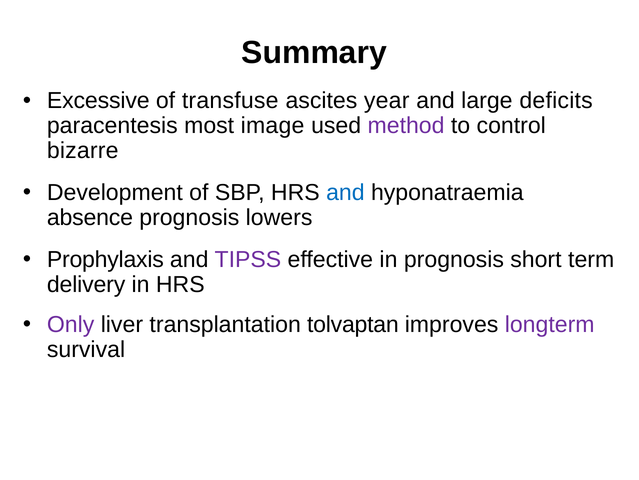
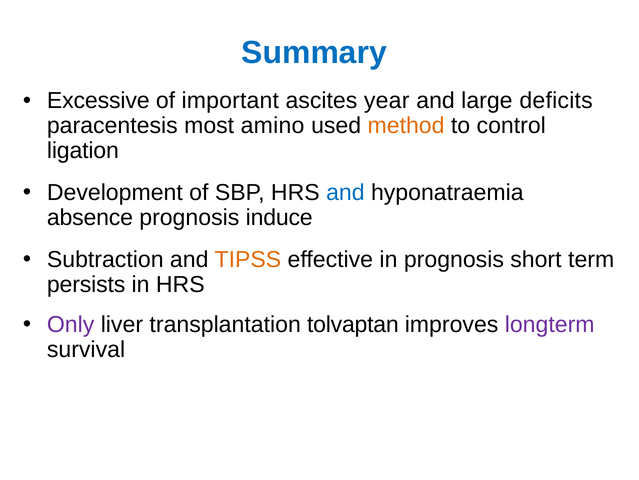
Summary colour: black -> blue
transfuse: transfuse -> important
image: image -> amino
method colour: purple -> orange
bizarre: bizarre -> ligation
lowers: lowers -> induce
Prophylaxis: Prophylaxis -> Subtraction
TIPSS colour: purple -> orange
delivery: delivery -> persists
